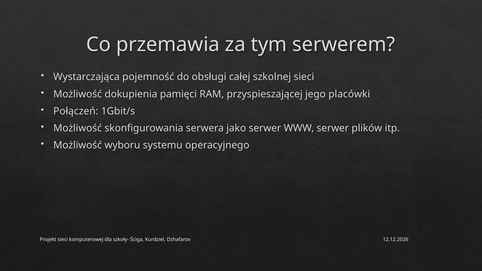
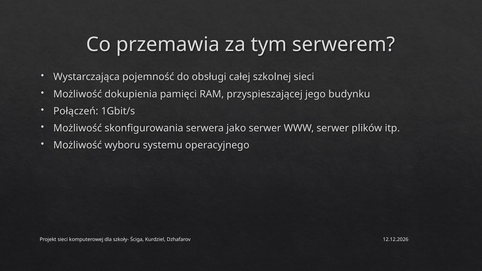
placówki: placówki -> budynku
